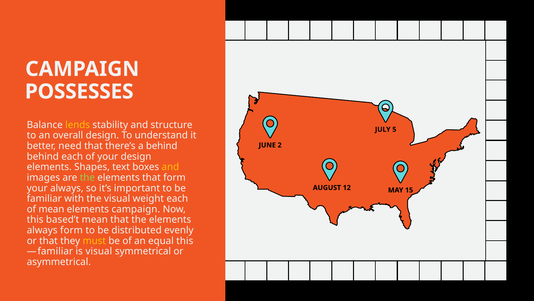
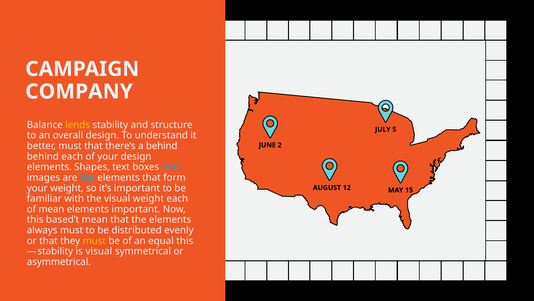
POSSESSES: POSSESSES -> COMPANY
better need: need -> must
and at (170, 167) colour: yellow -> light blue
the at (87, 177) colour: light green -> light blue
your always: always -> weight
elements campaign: campaign -> important
always form: form -> must
familiar at (55, 251): familiar -> stability
